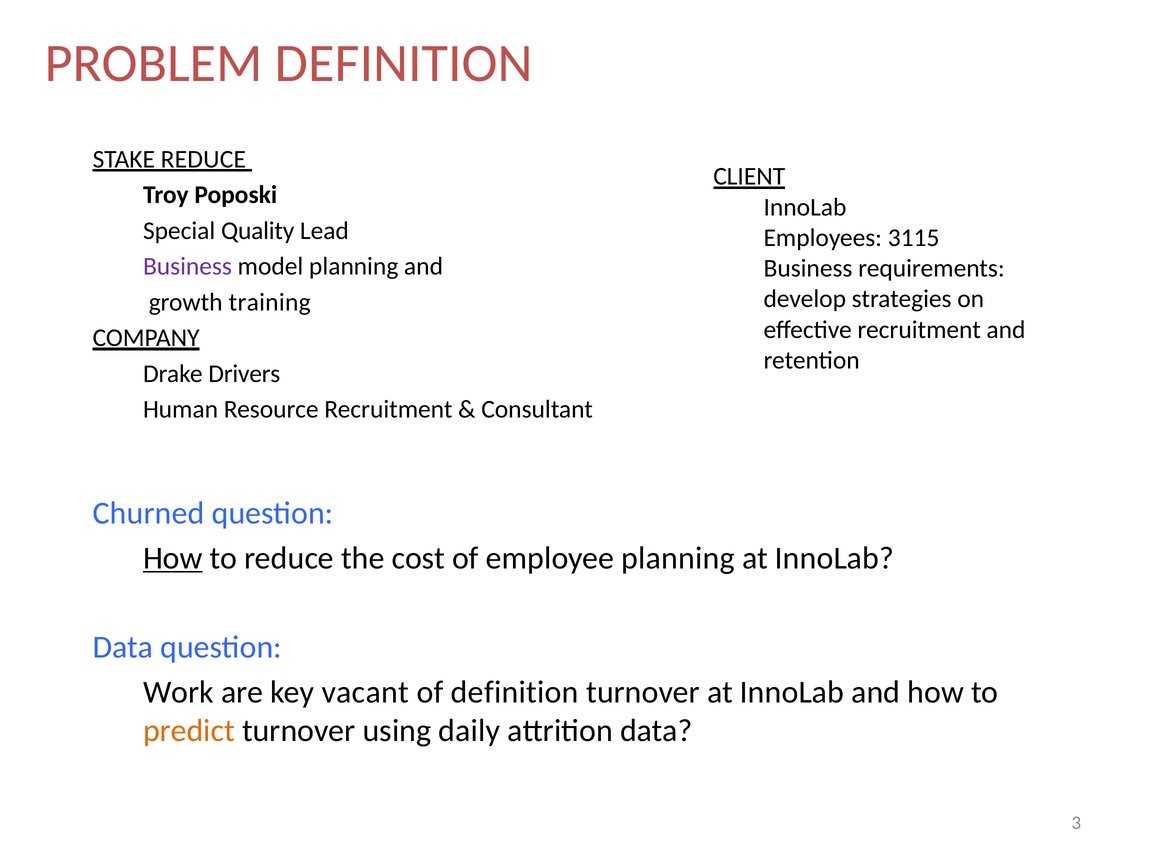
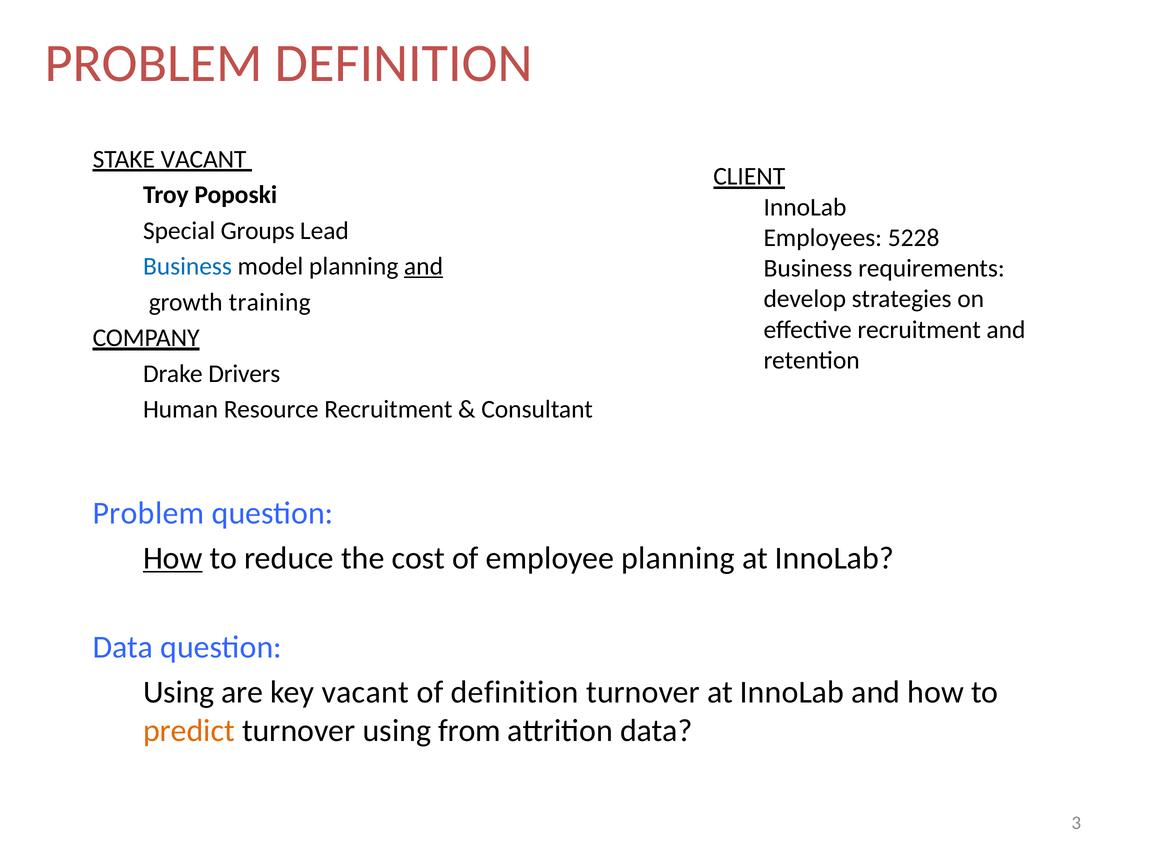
STAKE REDUCE: REDUCE -> VACANT
Quality: Quality -> Groups
3115: 3115 -> 5228
Business at (187, 267) colour: purple -> blue
and at (424, 267) underline: none -> present
Churned at (149, 514): Churned -> Problem
Work at (178, 693): Work -> Using
daily: daily -> from
